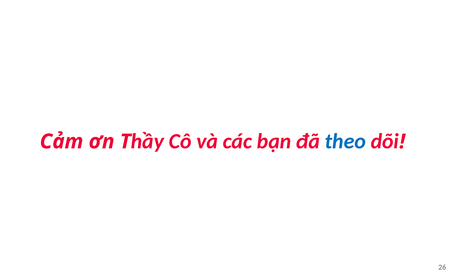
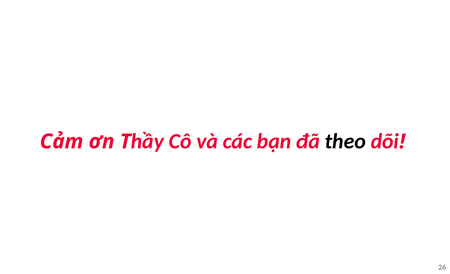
theo colour: blue -> black
